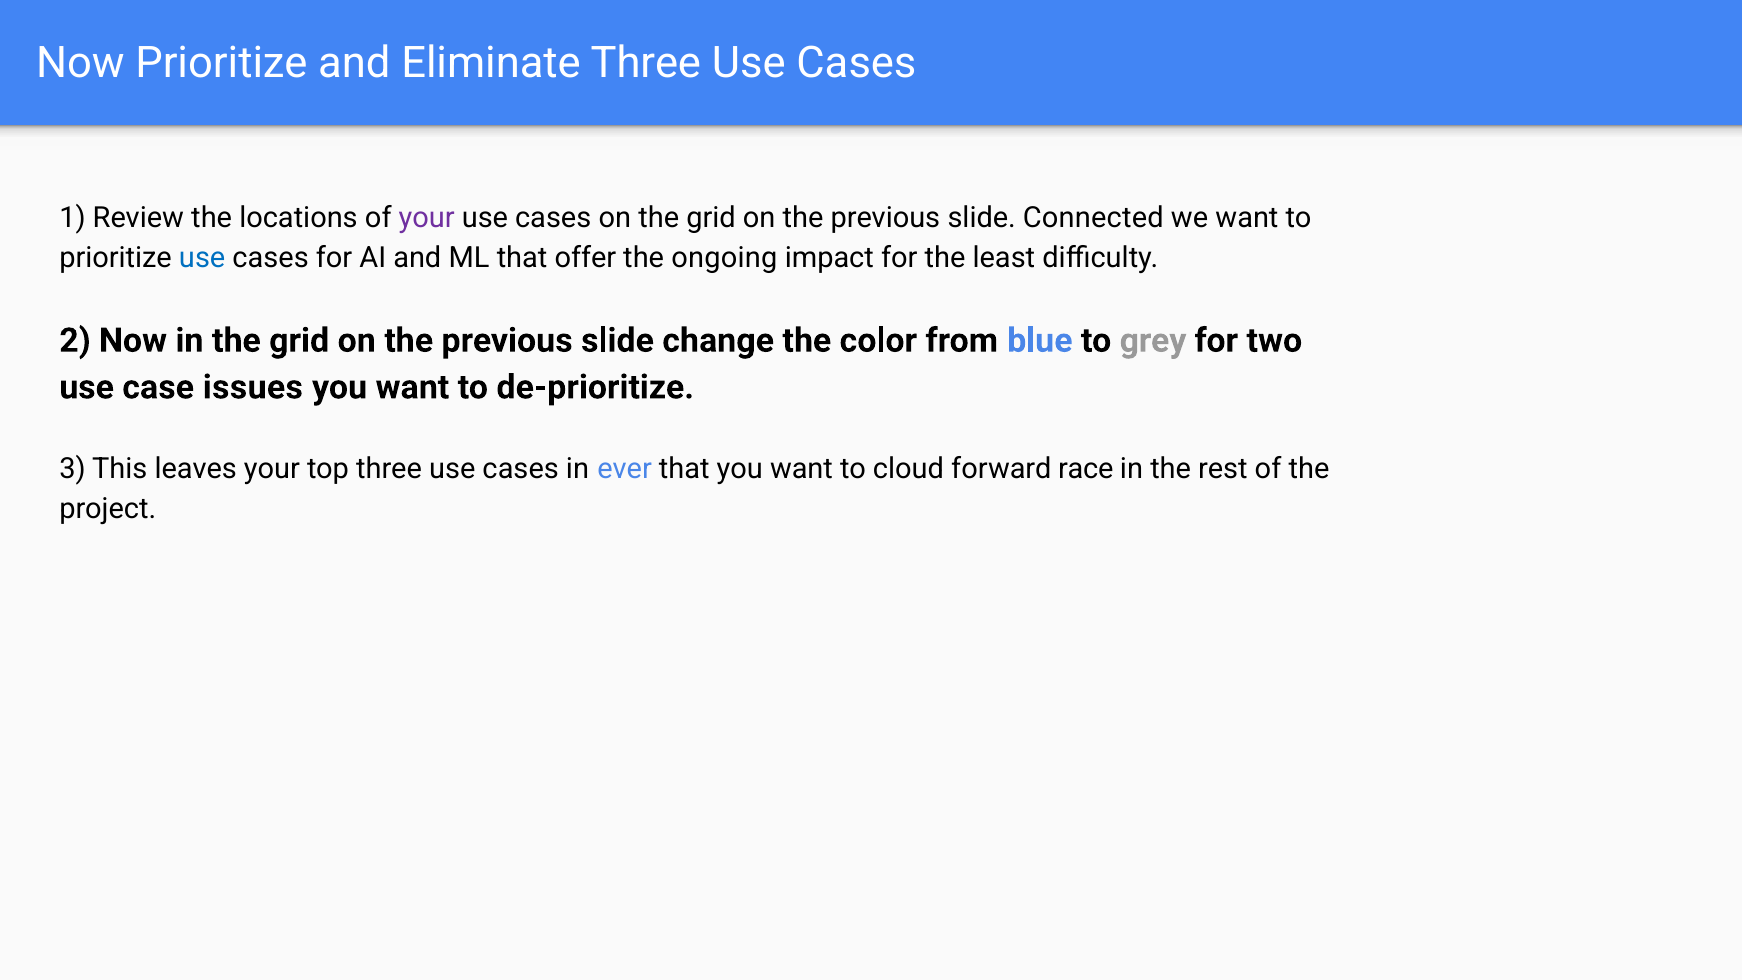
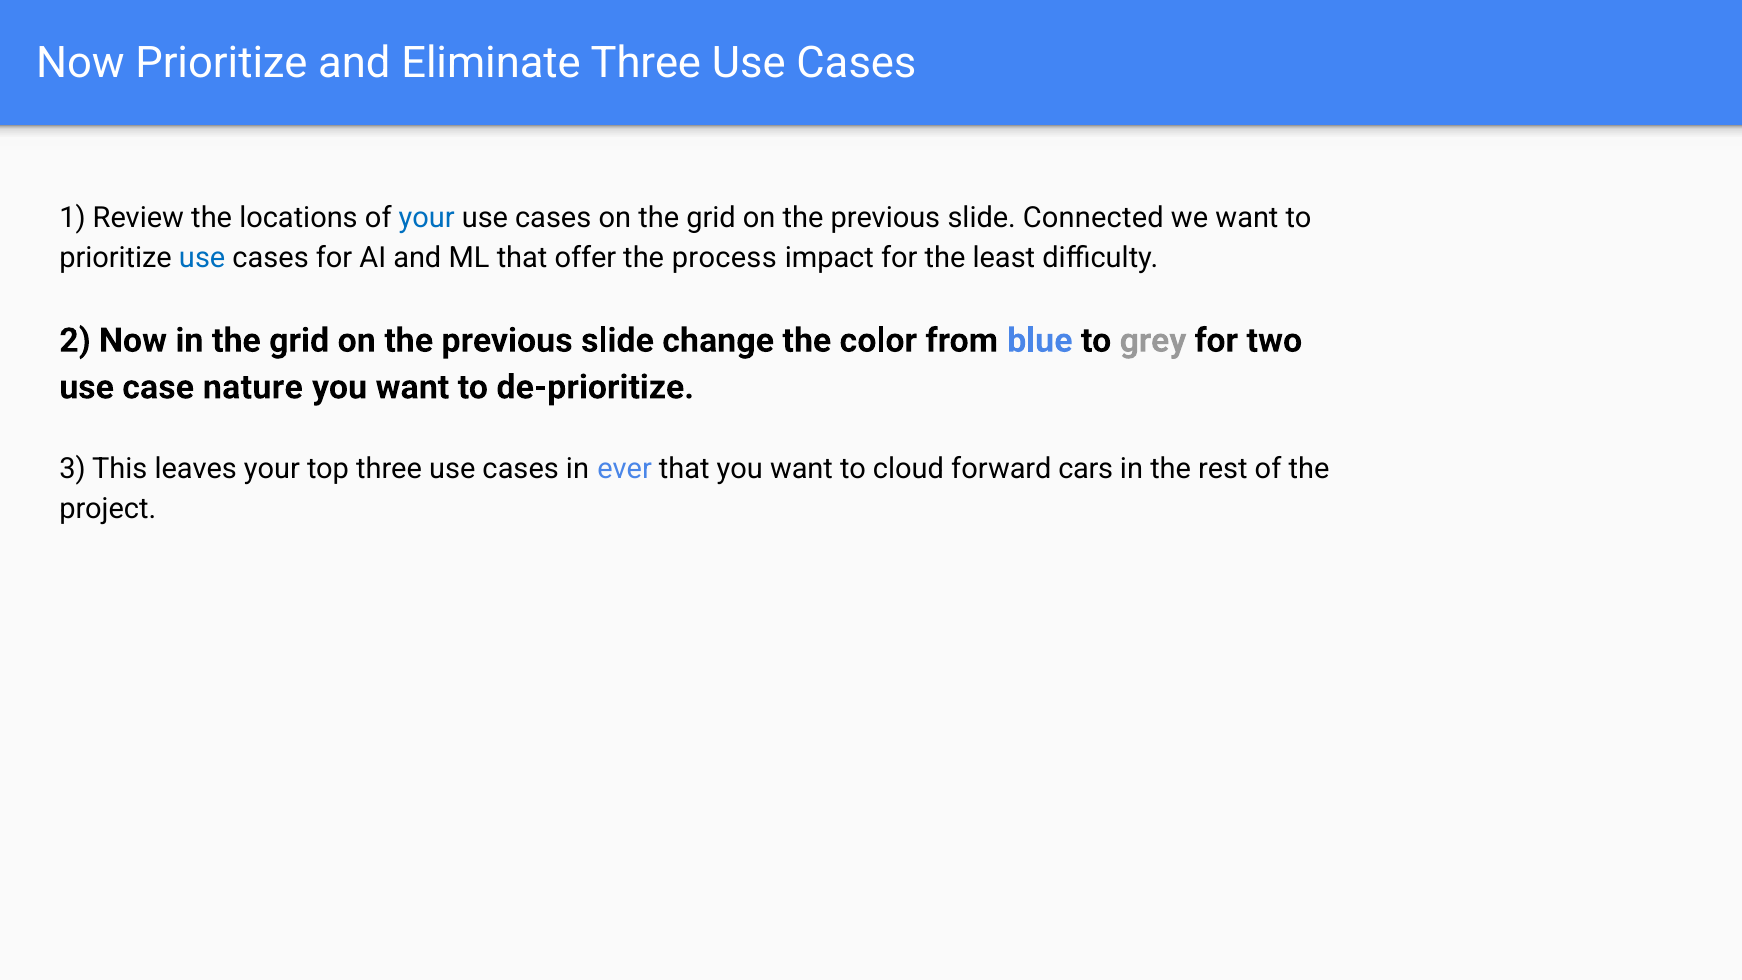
your at (427, 218) colour: purple -> blue
ongoing: ongoing -> process
issues: issues -> nature
race: race -> cars
